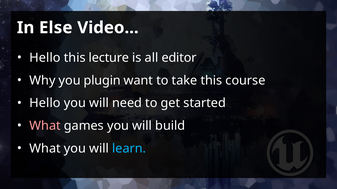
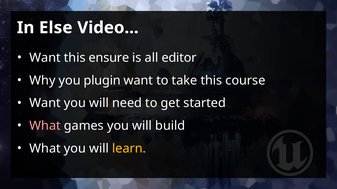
Hello at (45, 58): Hello -> Want
lecture: lecture -> ensure
Hello at (45, 103): Hello -> Want
learn colour: light blue -> yellow
